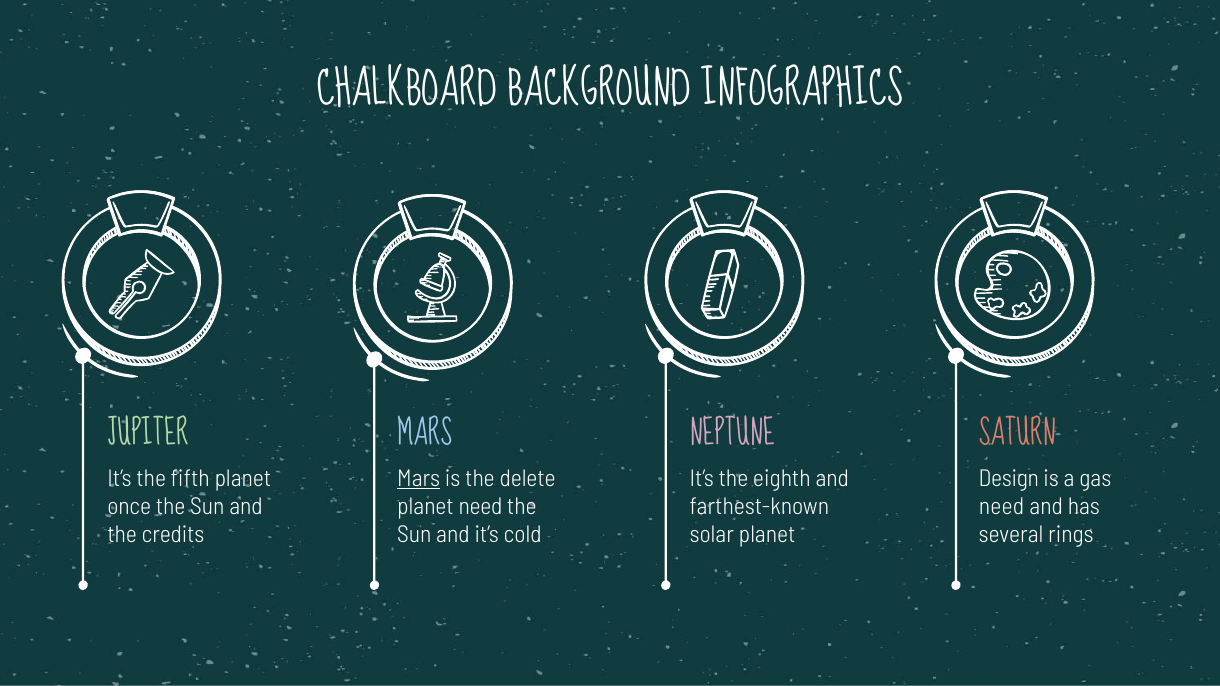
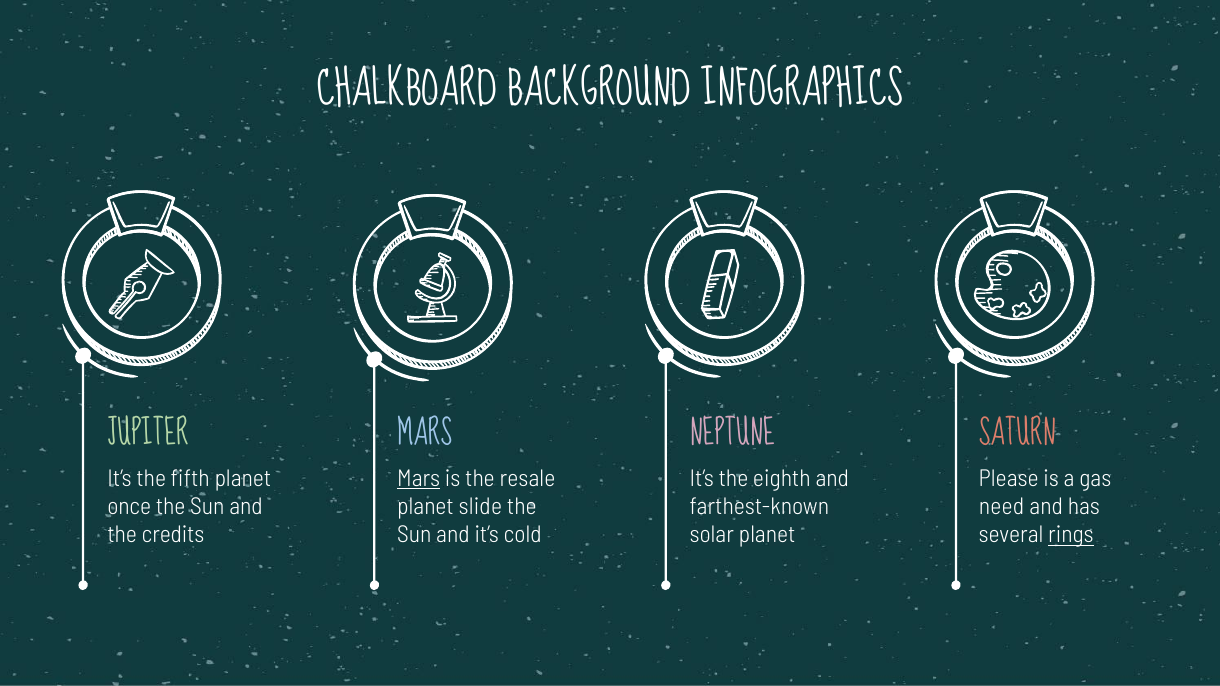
delete: delete -> resale
Design: Design -> Please
planet need: need -> slide
rings underline: none -> present
